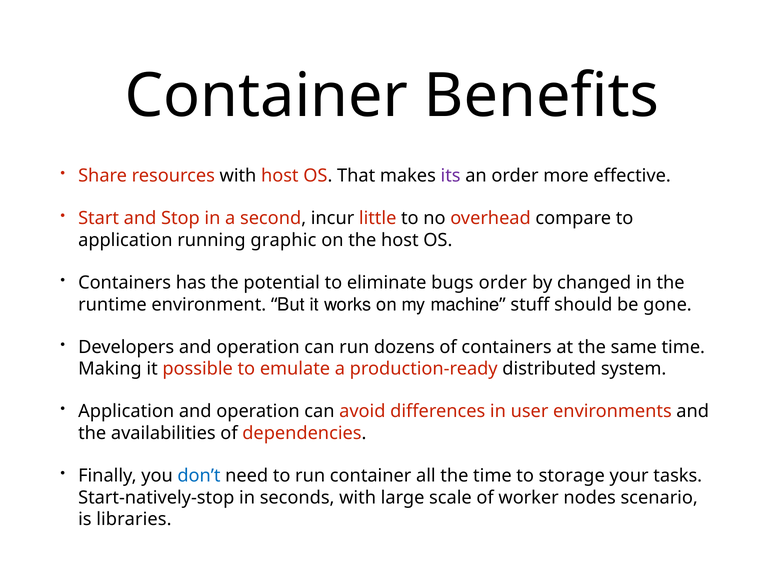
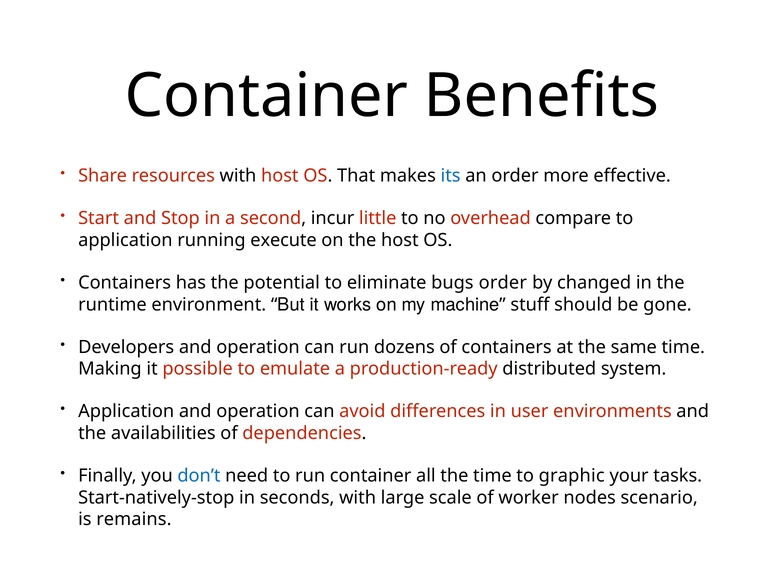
its colour: purple -> blue
graphic: graphic -> execute
storage: storage -> graphic
libraries: libraries -> remains
